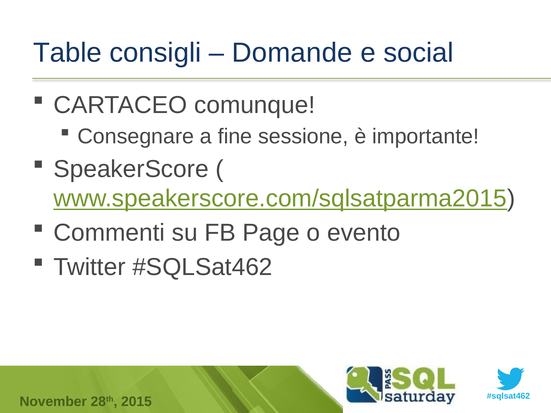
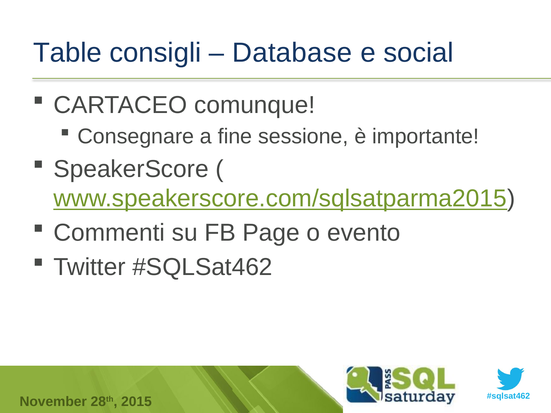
Domande: Domande -> Database
